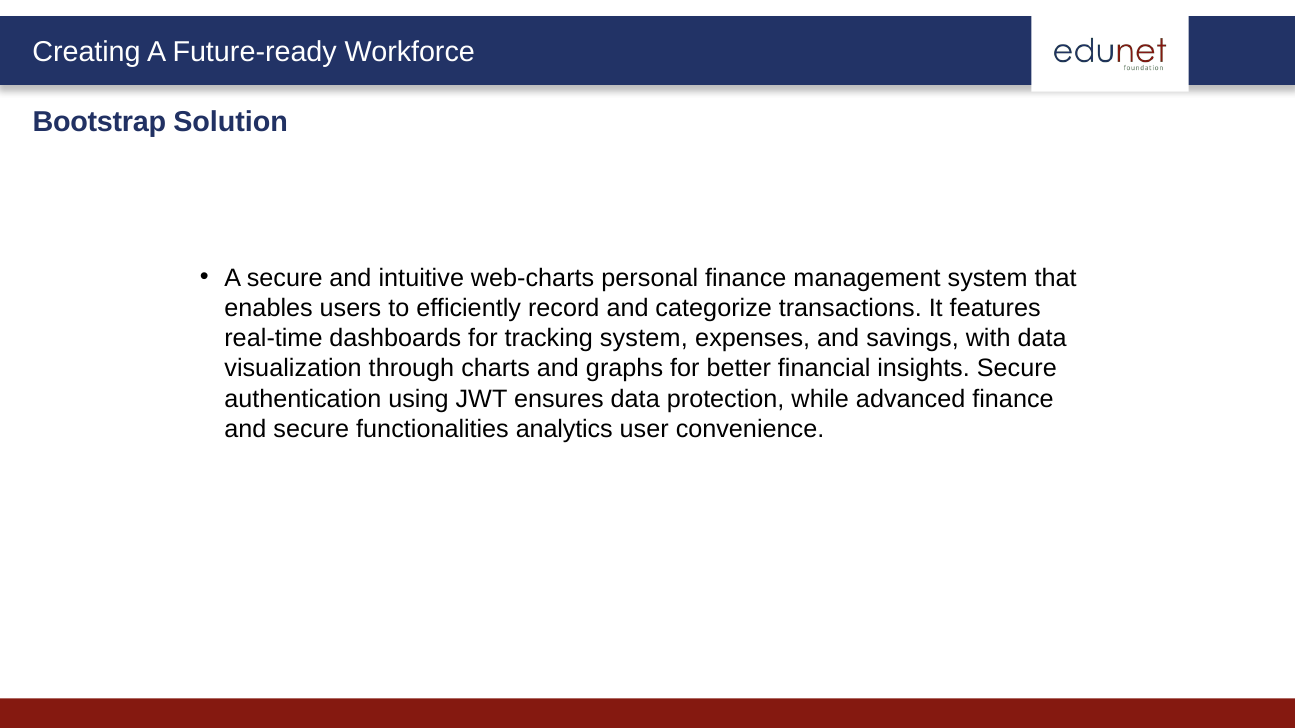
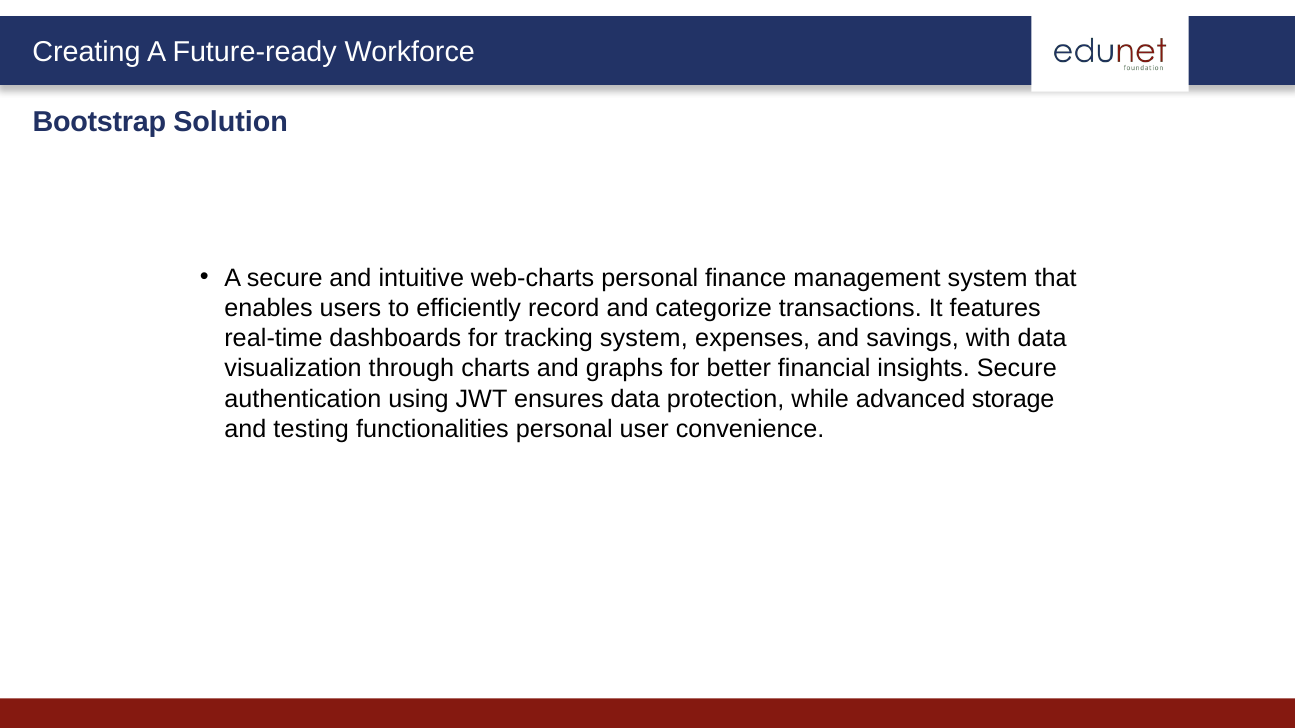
advanced finance: finance -> storage
and secure: secure -> testing
functionalities analytics: analytics -> personal
